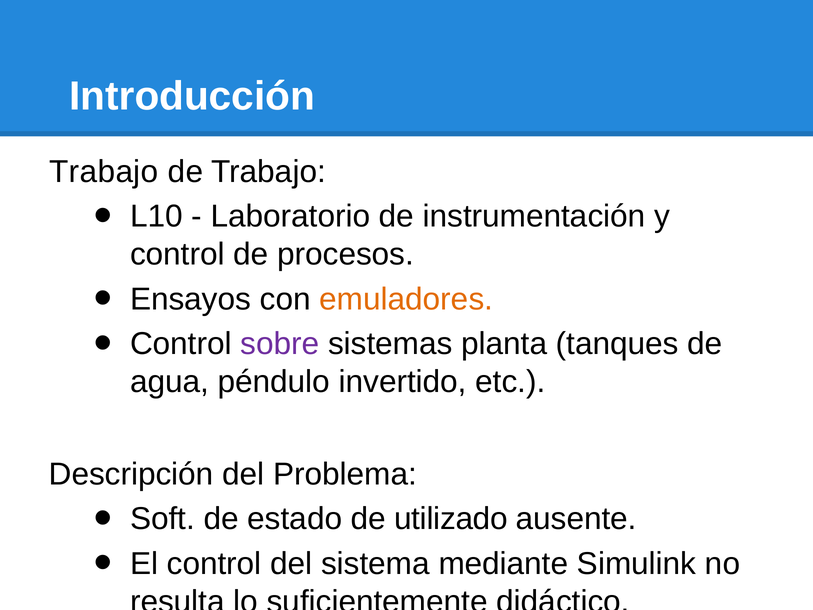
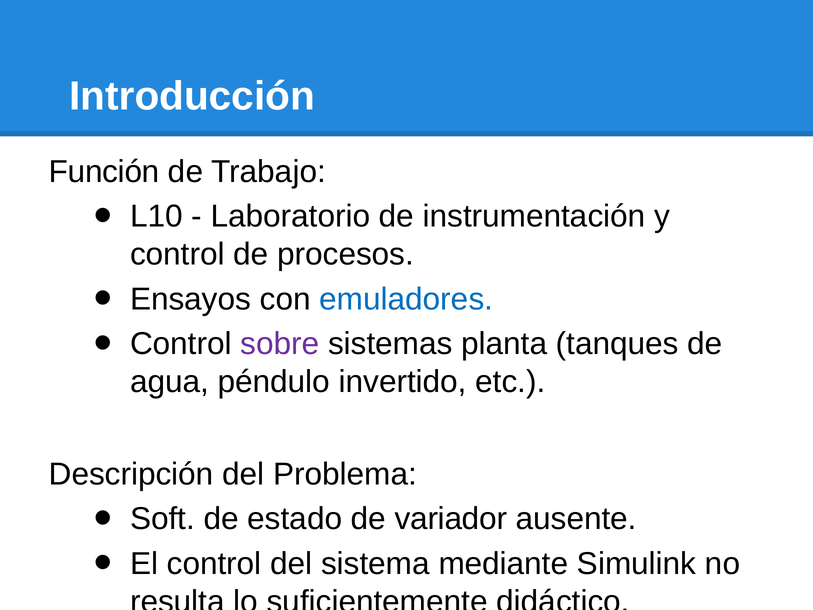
Trabajo at (104, 172): Trabajo -> Función
emuladores colour: orange -> blue
utilizado: utilizado -> variador
